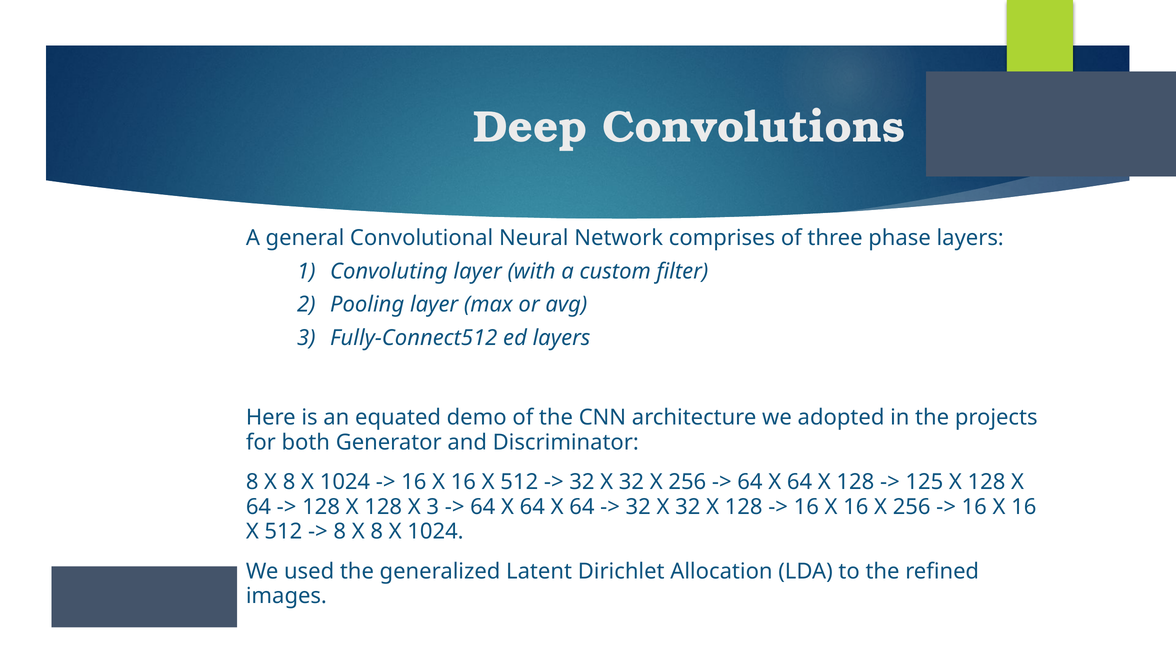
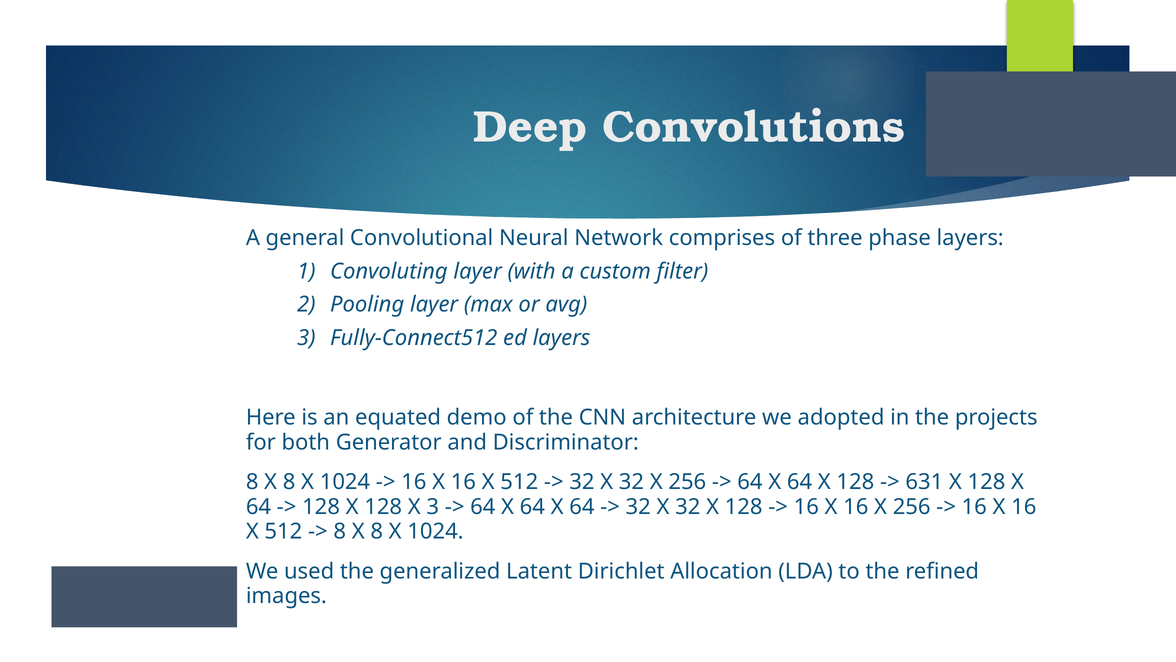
125: 125 -> 631
